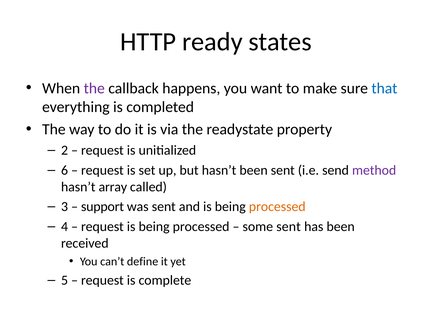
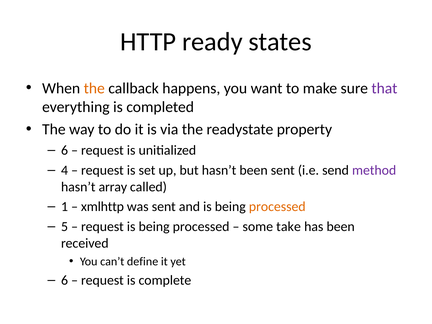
the at (94, 88) colour: purple -> orange
that colour: blue -> purple
2 at (65, 150): 2 -> 6
6: 6 -> 4
3: 3 -> 1
support: support -> xmlhttp
4: 4 -> 5
some sent: sent -> take
5 at (65, 280): 5 -> 6
